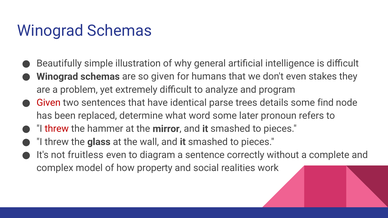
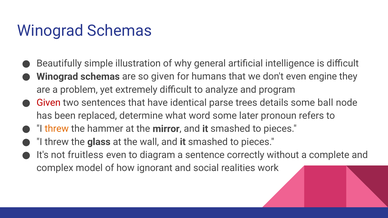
stakes: stakes -> engine
find: find -> ball
threw at (57, 129) colour: red -> orange
property: property -> ignorant
